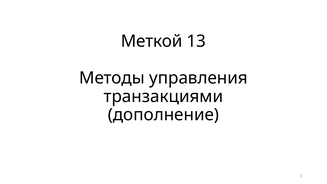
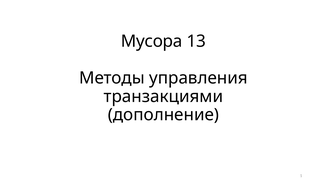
Меткой: Меткой -> Мусора
